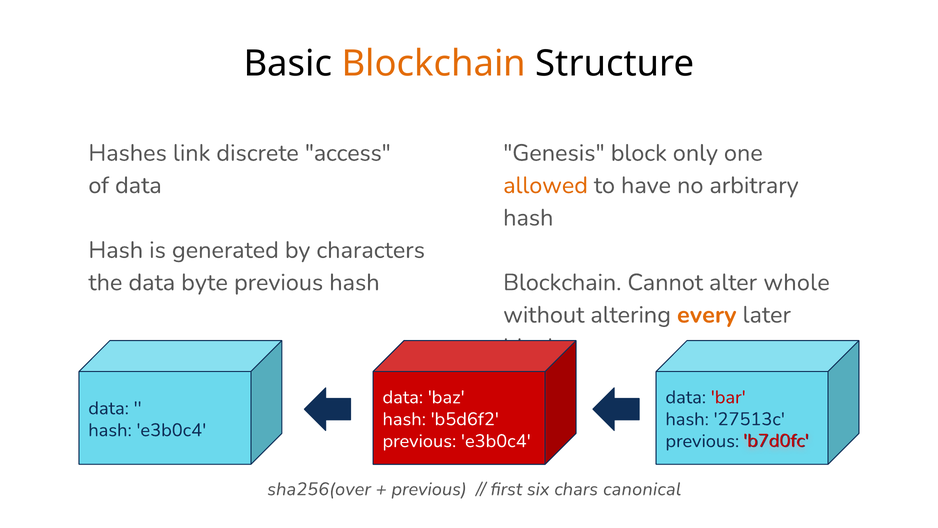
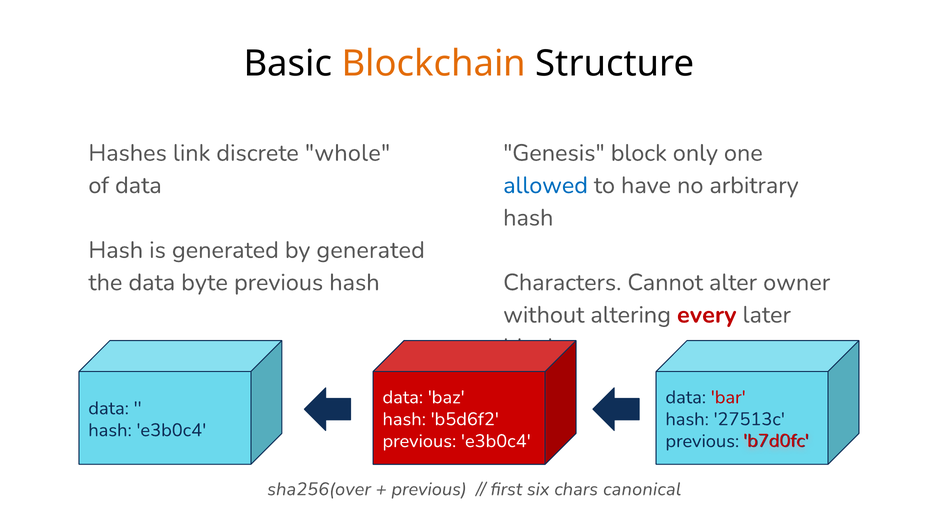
access: access -> whole
allowed colour: orange -> blue
by characters: characters -> generated
Blockchain at (562, 282): Blockchain -> Characters
whole: whole -> owner
every colour: orange -> red
